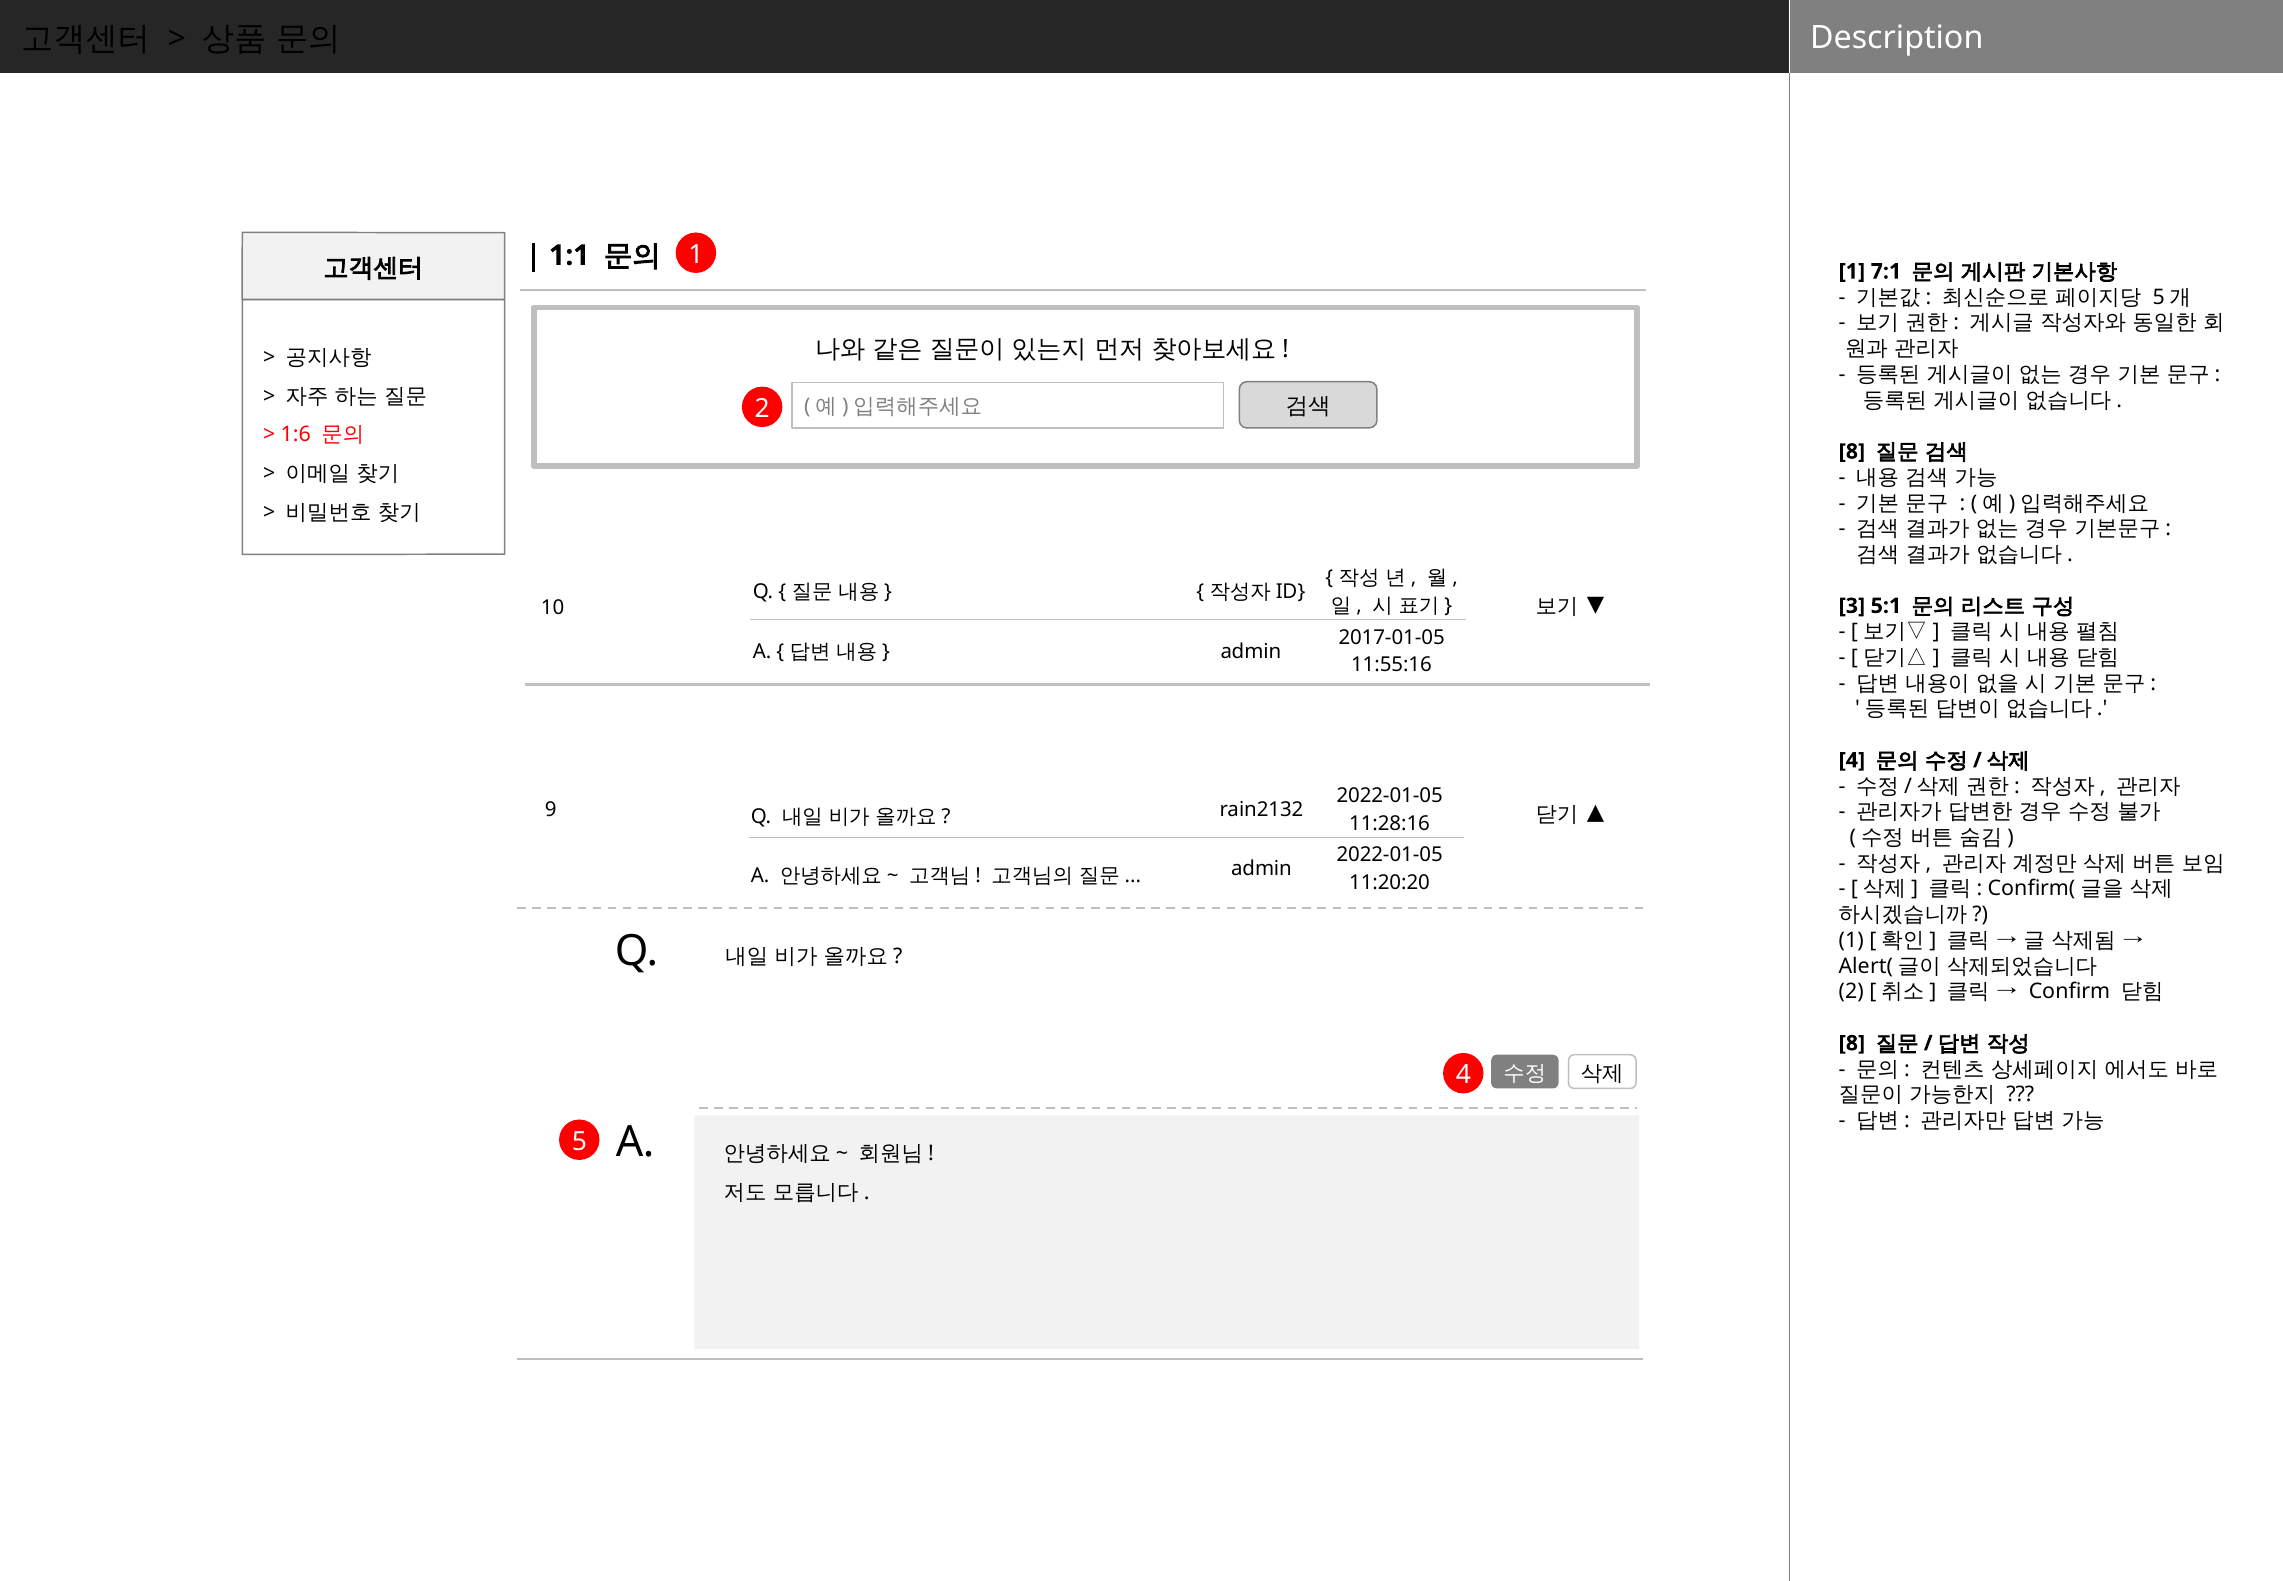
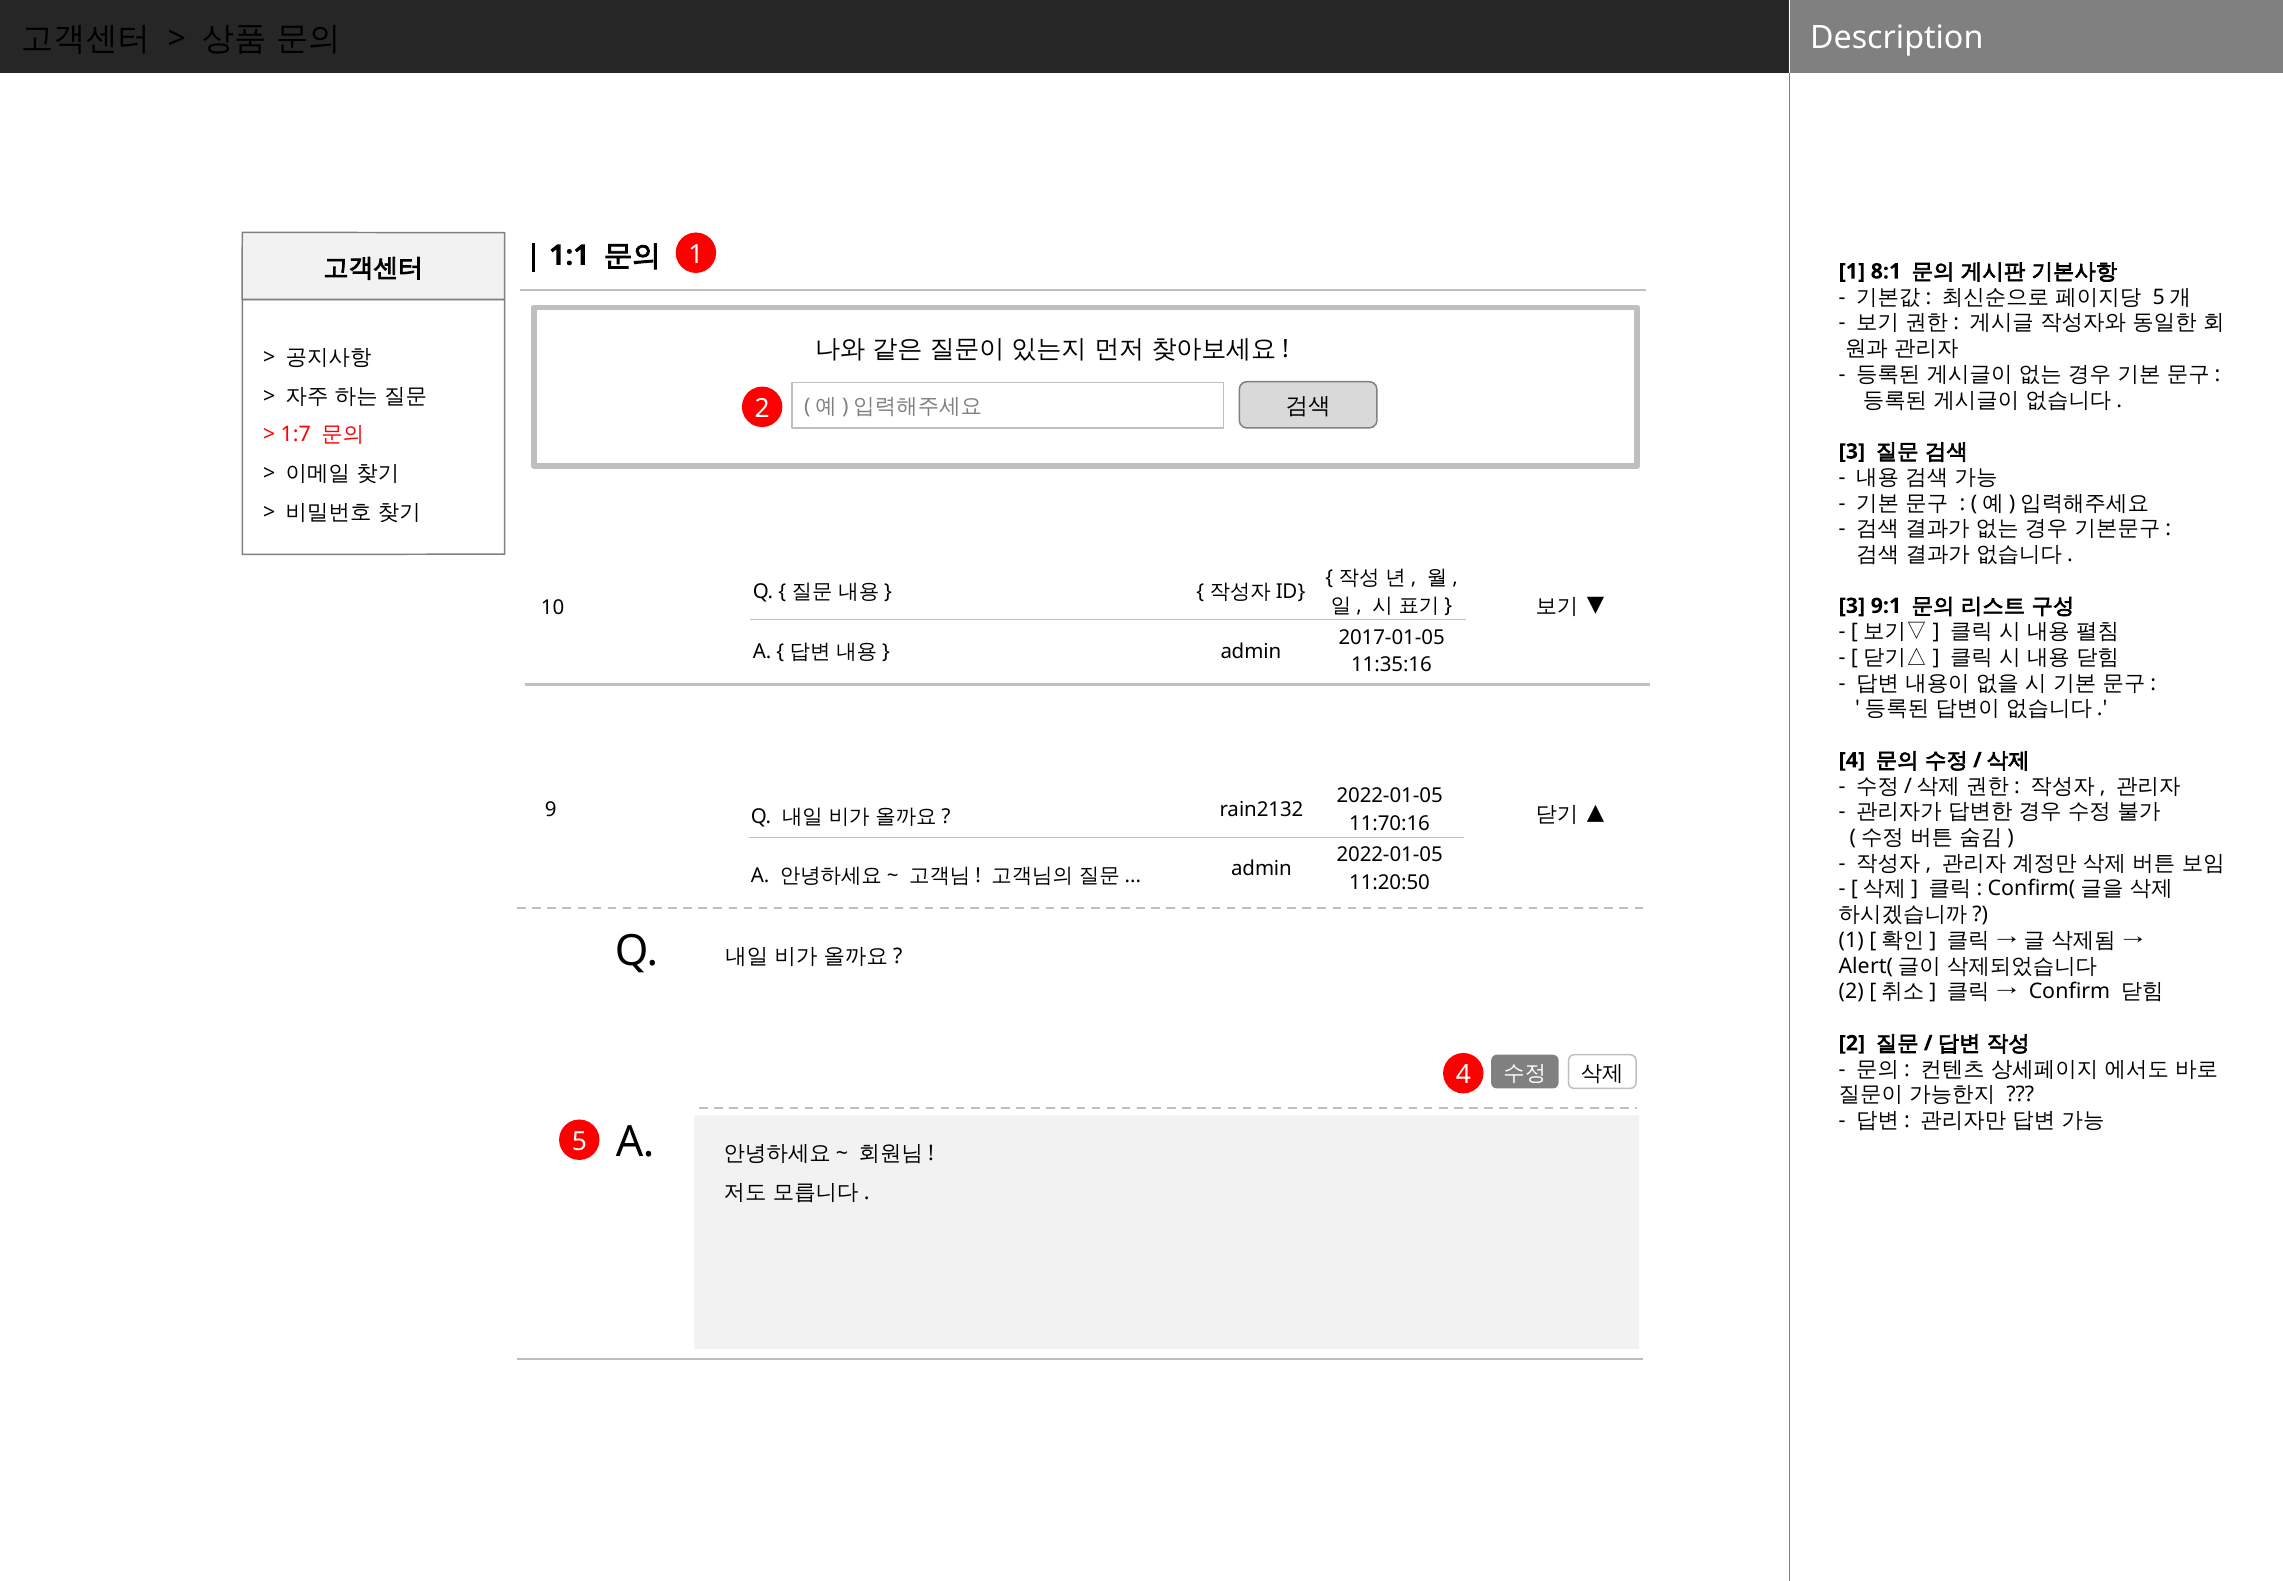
7:1: 7:1 -> 8:1
1:6: 1:6 -> 1:7
8 at (1852, 451): 8 -> 3
5:1: 5:1 -> 9:1
11:55:16: 11:55:16 -> 11:35:16
11:28:16: 11:28:16 -> 11:70:16
11:20:20: 11:20:20 -> 11:20:50
8 at (1852, 1043): 8 -> 2
